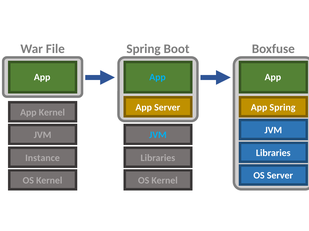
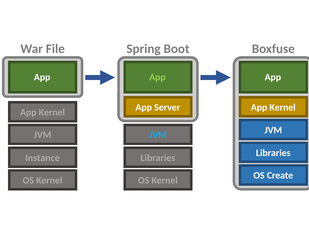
App at (158, 77) colour: light blue -> light green
Spring at (283, 108): Spring -> Kernel
OS Server: Server -> Create
